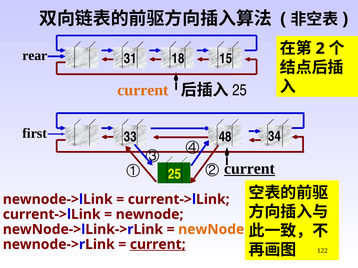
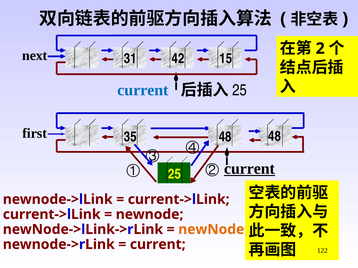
rear: rear -> next
18: 18 -> 42
current at (143, 90) colour: orange -> blue
33: 33 -> 35
48 34: 34 -> 48
current at (158, 245) underline: present -> none
